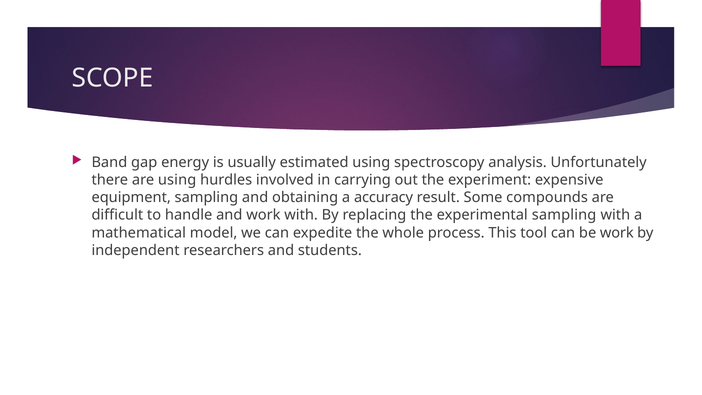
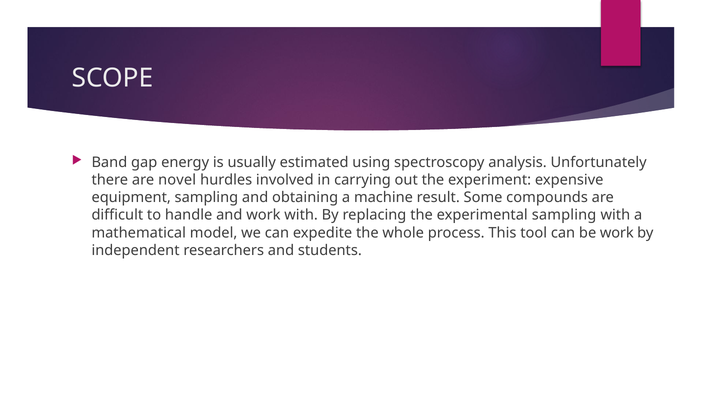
are using: using -> novel
accuracy: accuracy -> machine
